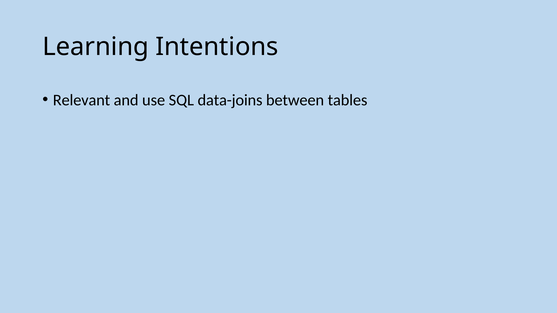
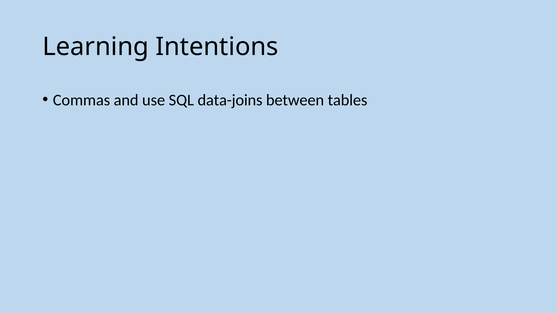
Relevant: Relevant -> Commas
